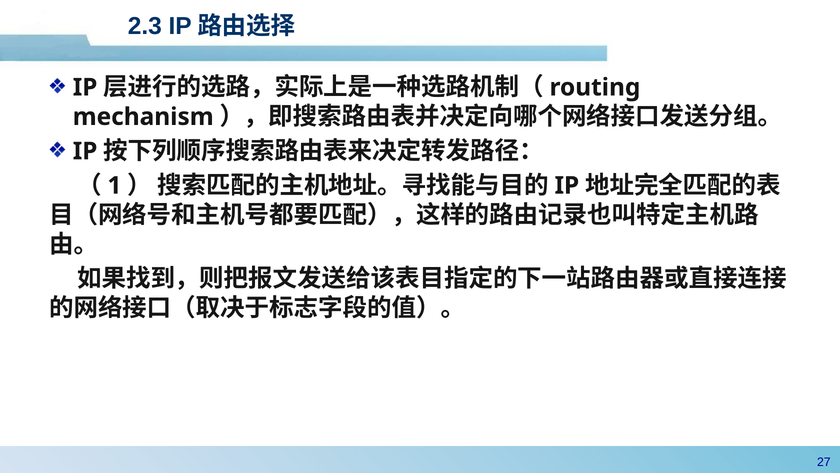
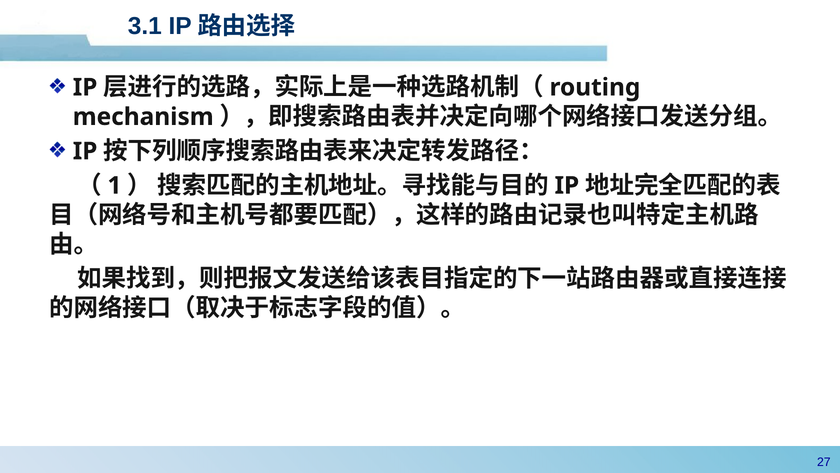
2.3: 2.3 -> 3.1
